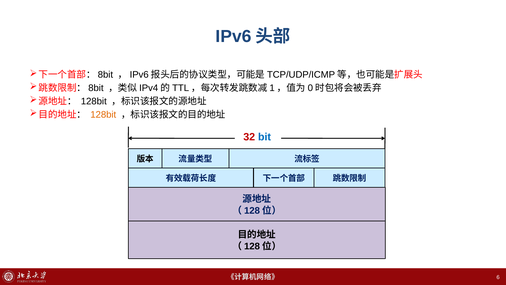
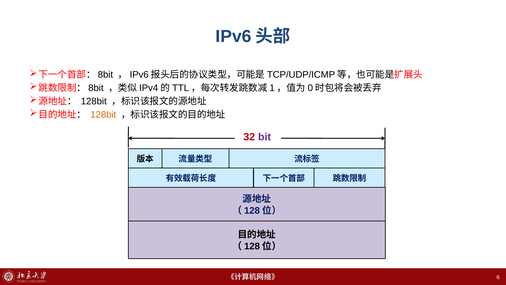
bit colour: blue -> purple
